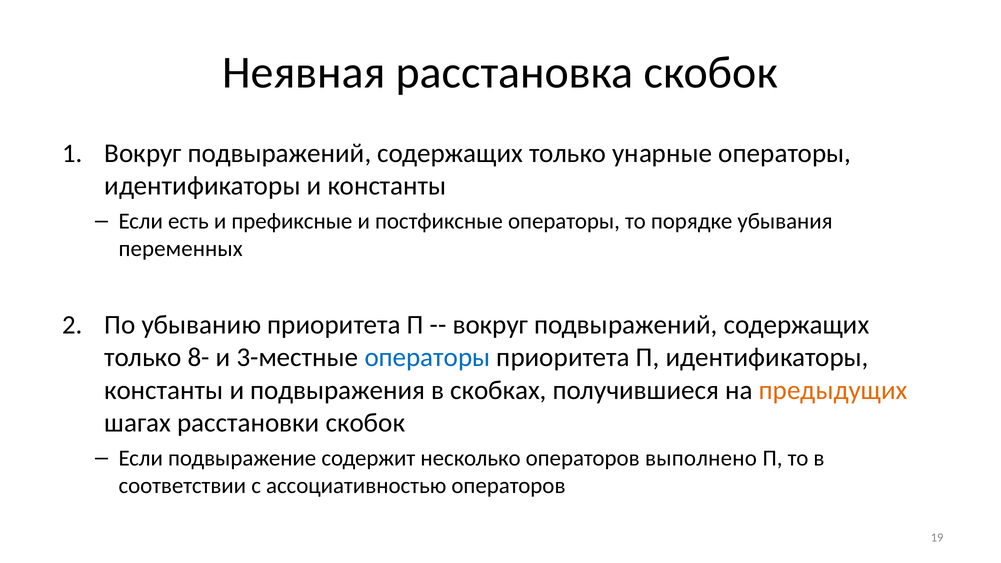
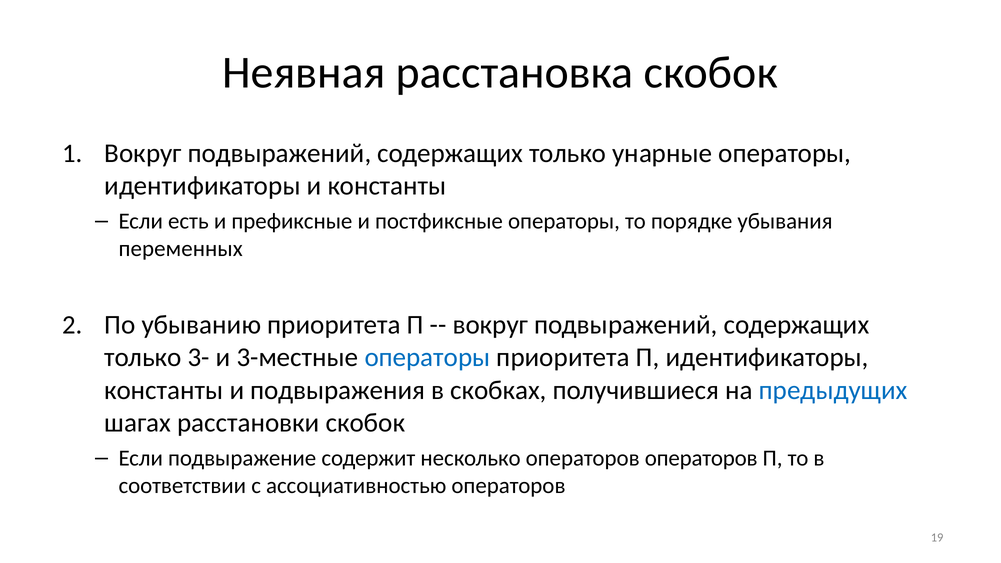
8-: 8- -> 3-
предыдущих colour: orange -> blue
операторов выполнено: выполнено -> операторов
